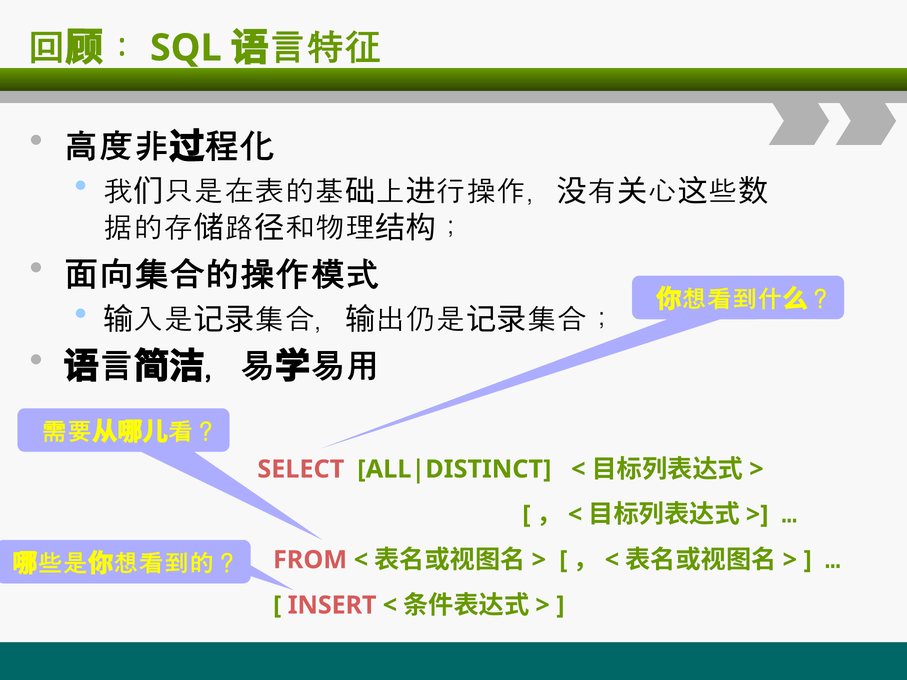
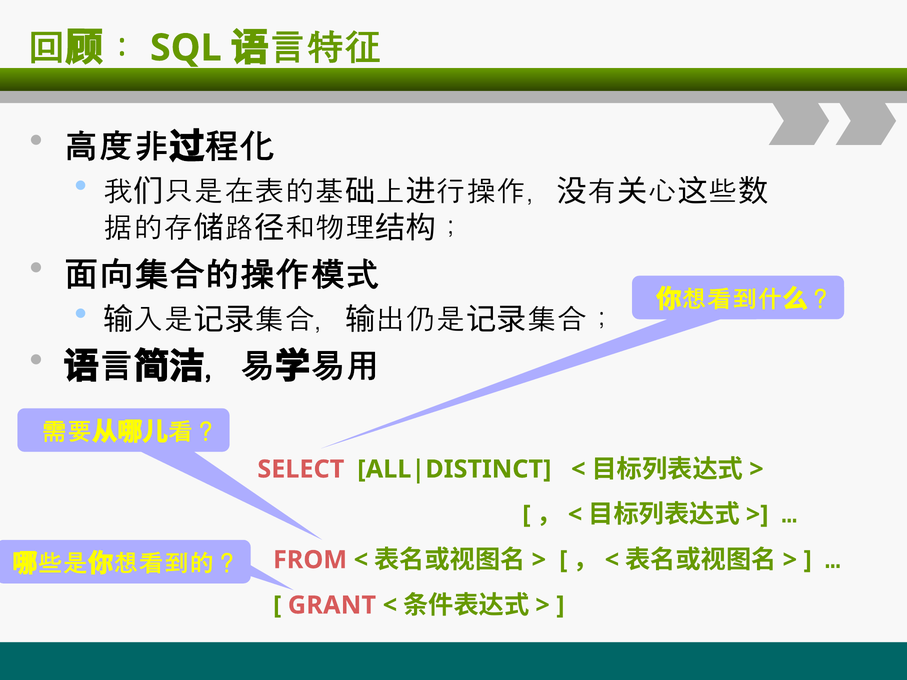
INSERT: INSERT -> GRANT
